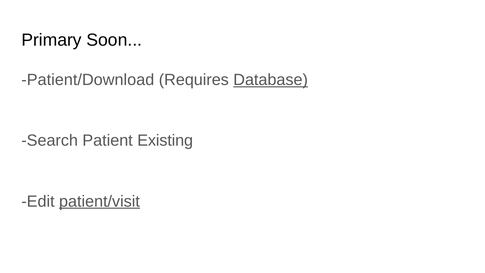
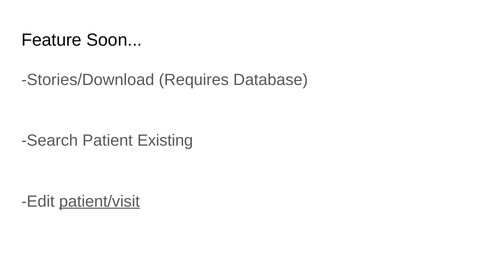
Primary: Primary -> Feature
Patient/Download: Patient/Download -> Stories/Download
Database underline: present -> none
